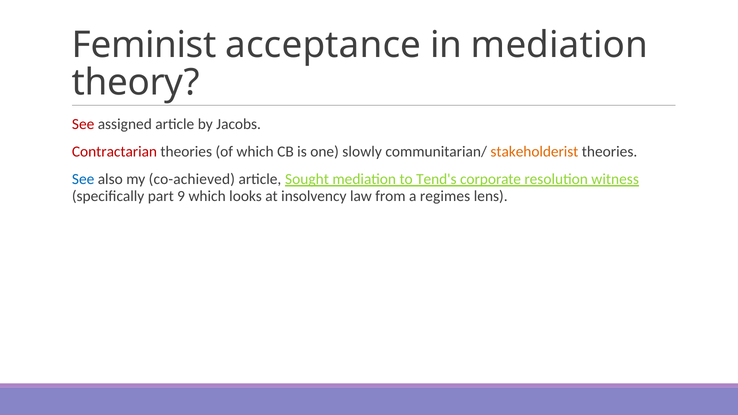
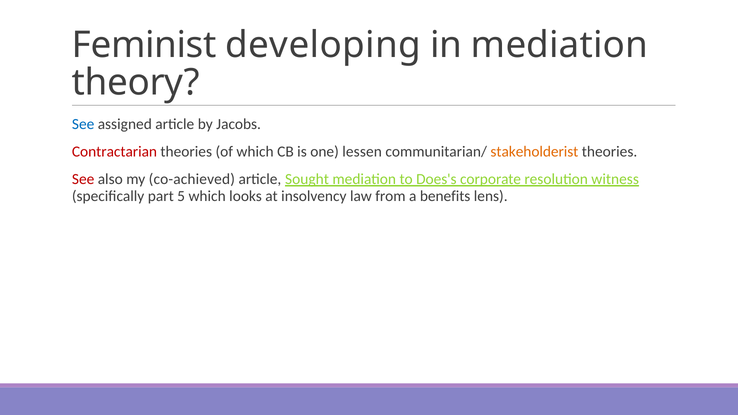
acceptance: acceptance -> developing
See at (83, 124) colour: red -> blue
slowly: slowly -> lessen
See at (83, 179) colour: blue -> red
Tend's: Tend's -> Does's
9: 9 -> 5
regimes: regimes -> benefits
